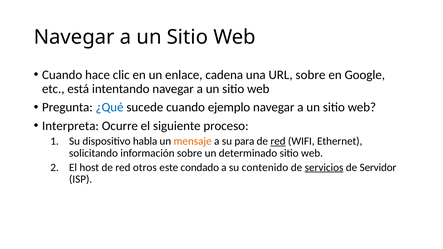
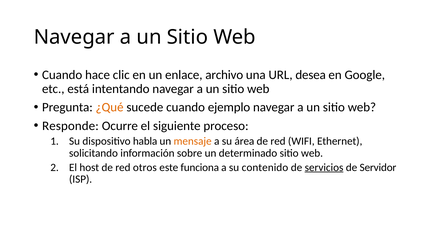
cadena: cadena -> archivo
URL sobre: sobre -> desea
¿Qué colour: blue -> orange
Interpreta: Interpreta -> Responde
para: para -> área
red at (278, 141) underline: present -> none
condado: condado -> funciona
